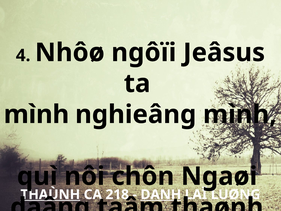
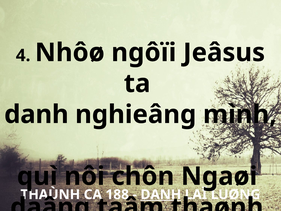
mình at (36, 114): mình -> danh
THAÙNH underline: present -> none
218: 218 -> 188
